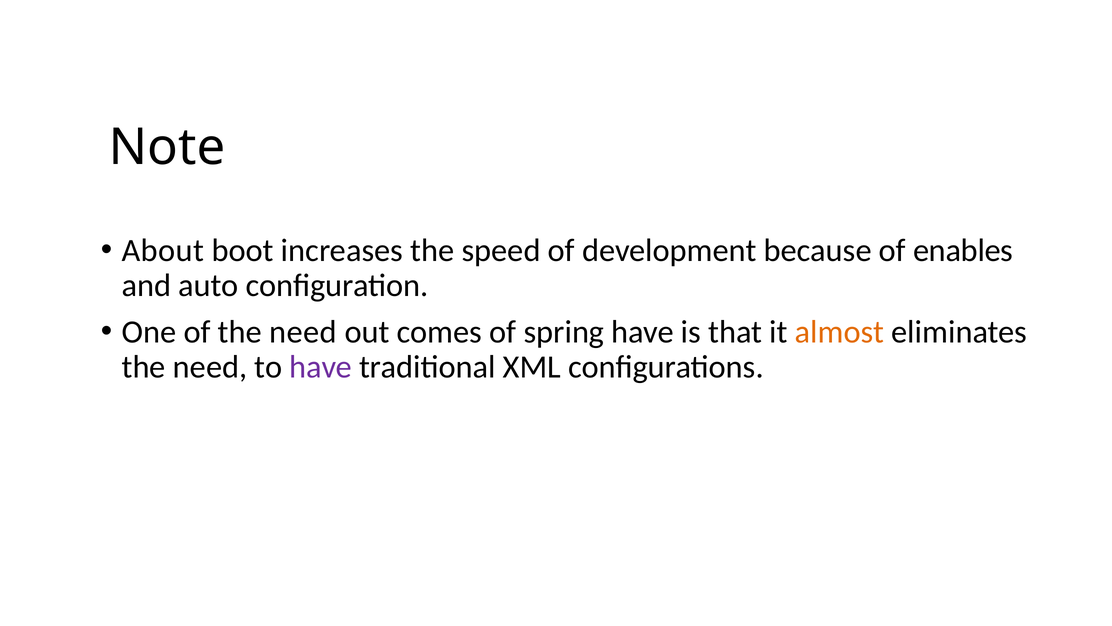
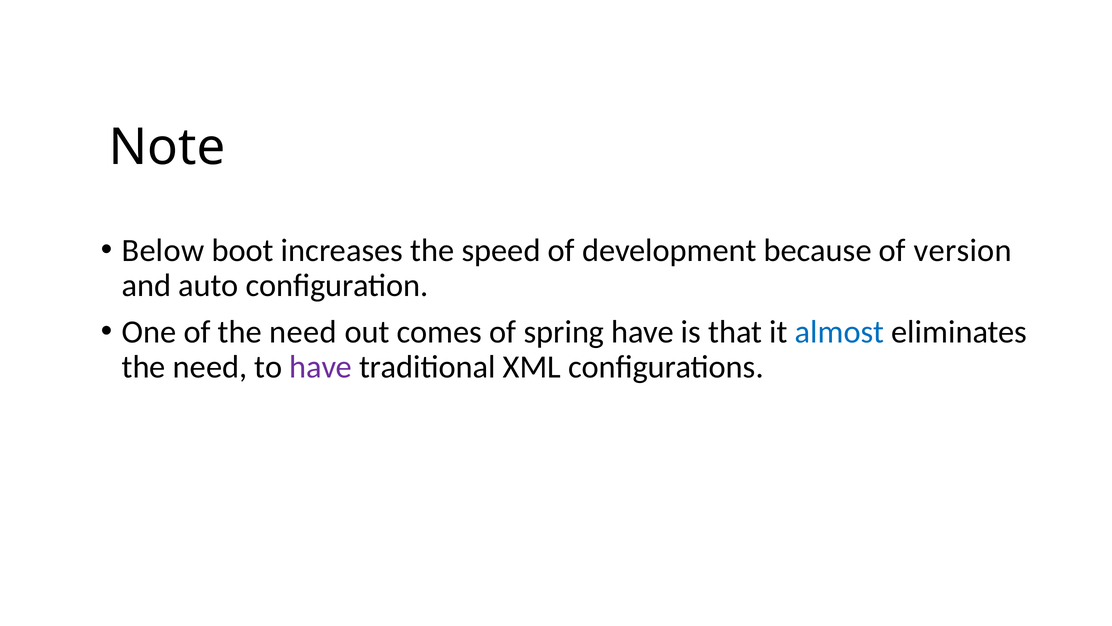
About: About -> Below
enables: enables -> version
almost colour: orange -> blue
